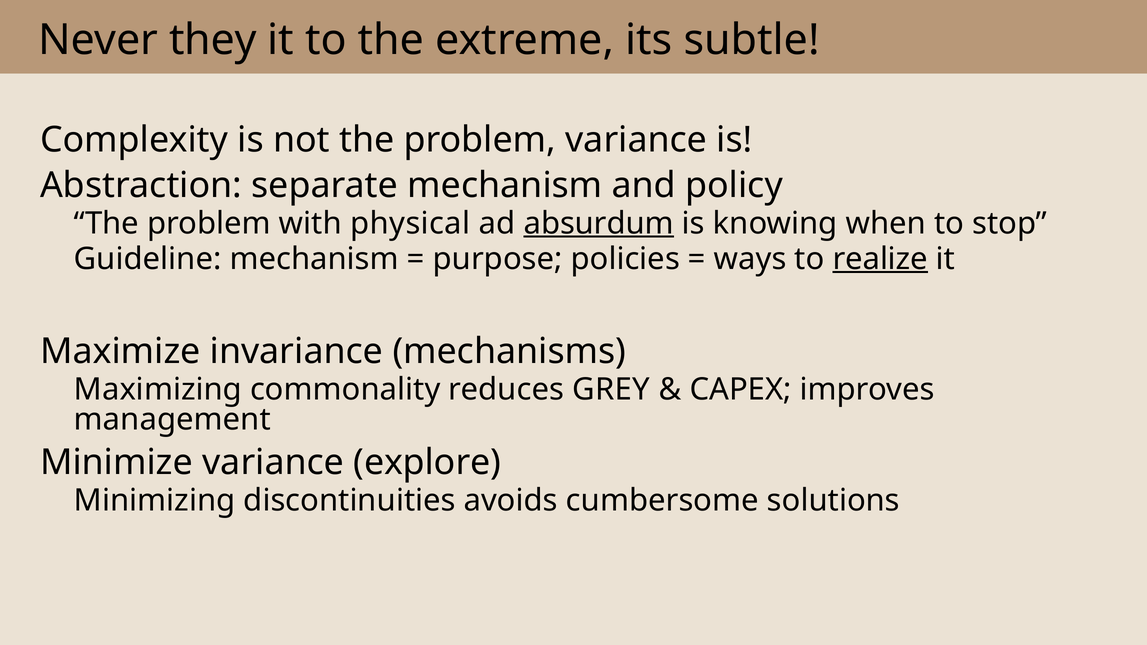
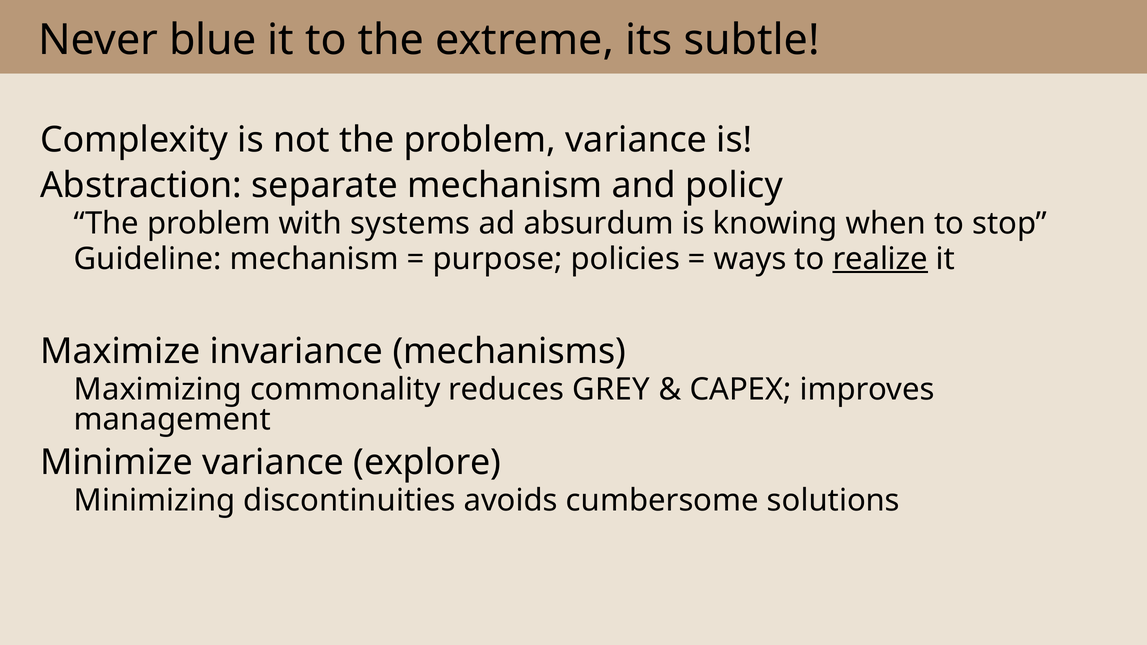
they: they -> blue
physical: physical -> systems
absurdum underline: present -> none
